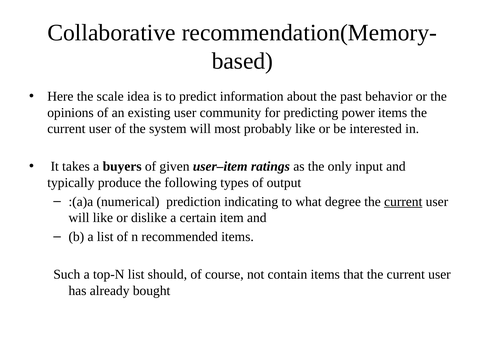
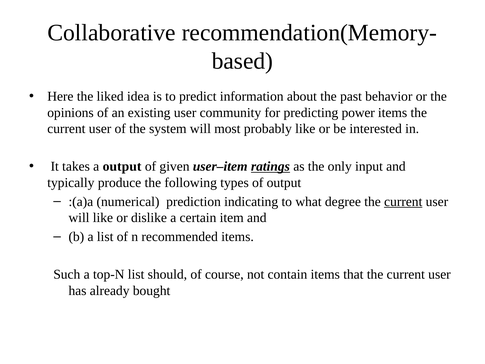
scale: scale -> liked
a buyers: buyers -> output
ratings underline: none -> present
